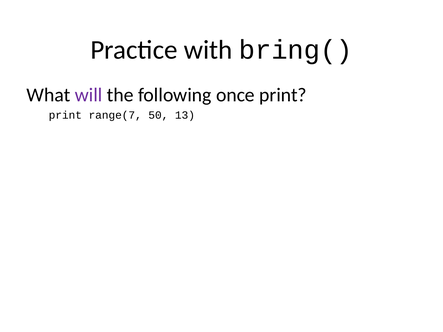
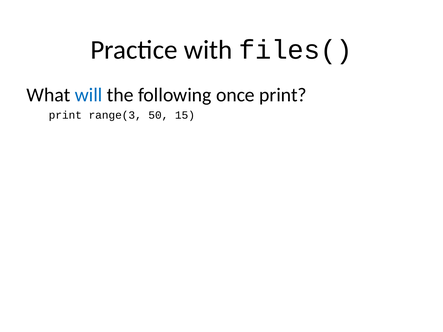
bring(: bring( -> files(
will colour: purple -> blue
range(7: range(7 -> range(3
13: 13 -> 15
